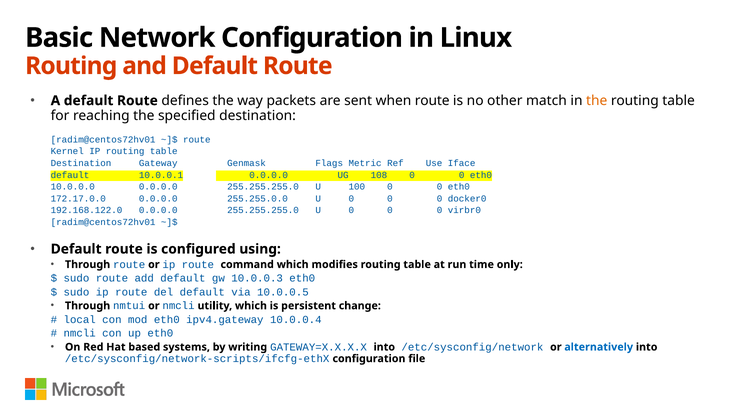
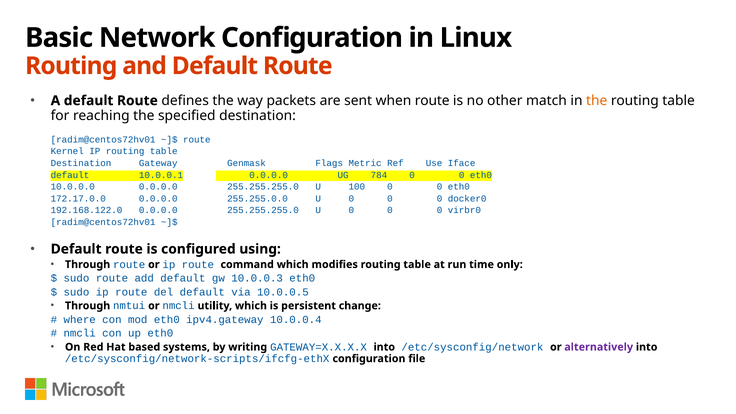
108: 108 -> 784
local: local -> where
alternatively colour: blue -> purple
